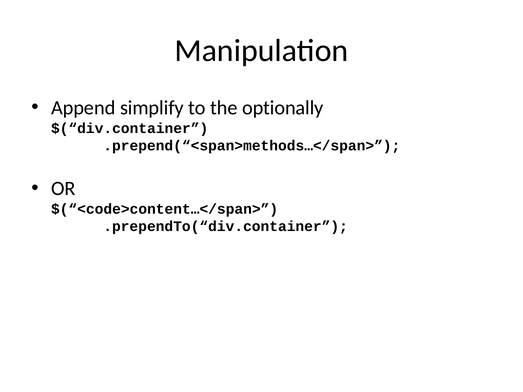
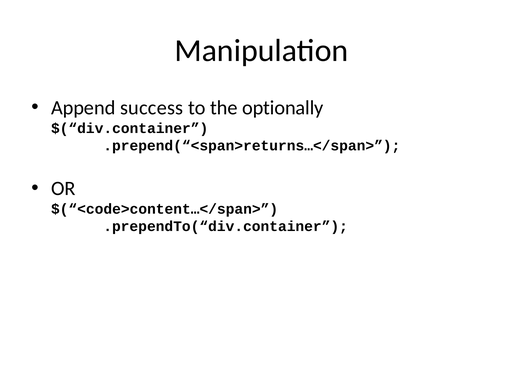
simplify: simplify -> success
.prepend(“<span>methods…</span>: .prepend(“<span>methods…</span> -> .prepend(“<span>returns…</span>
